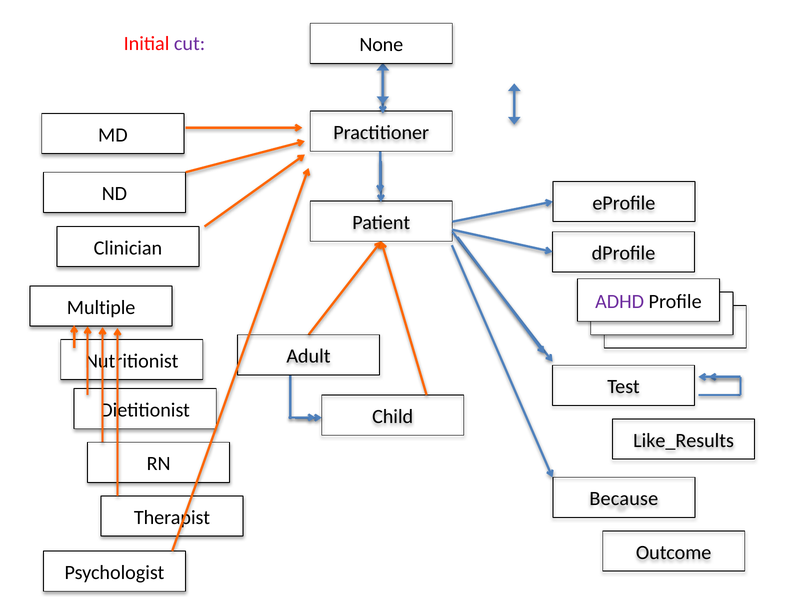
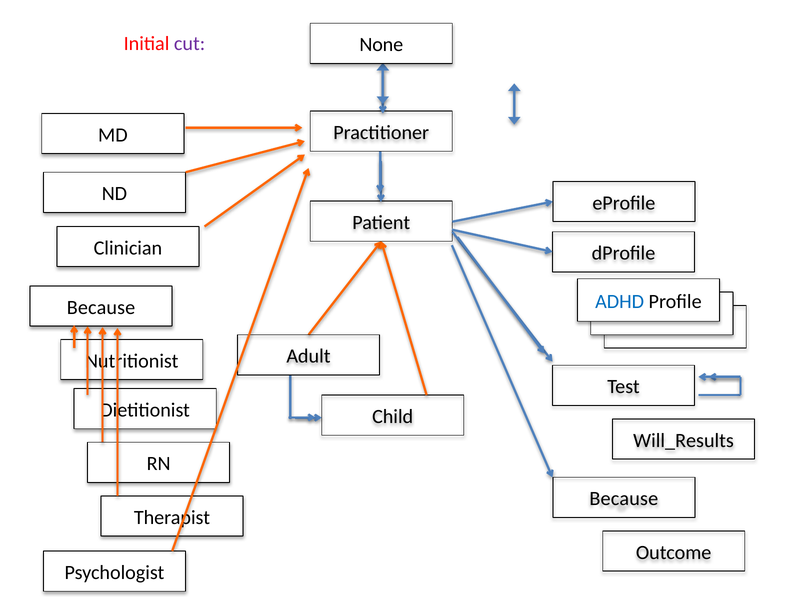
ADHD at (620, 301) colour: purple -> blue
Multiple at (101, 307): Multiple -> Because
Like_Results: Like_Results -> Will_Results
